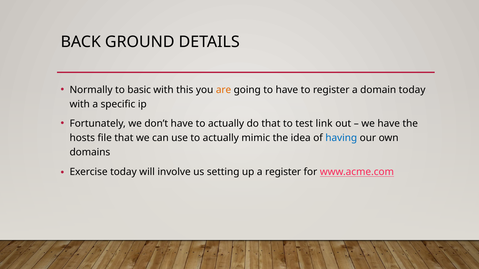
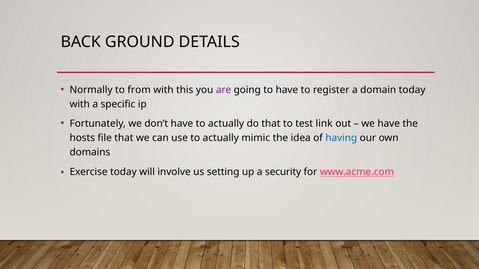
basic: basic -> from
are colour: orange -> purple
a register: register -> security
